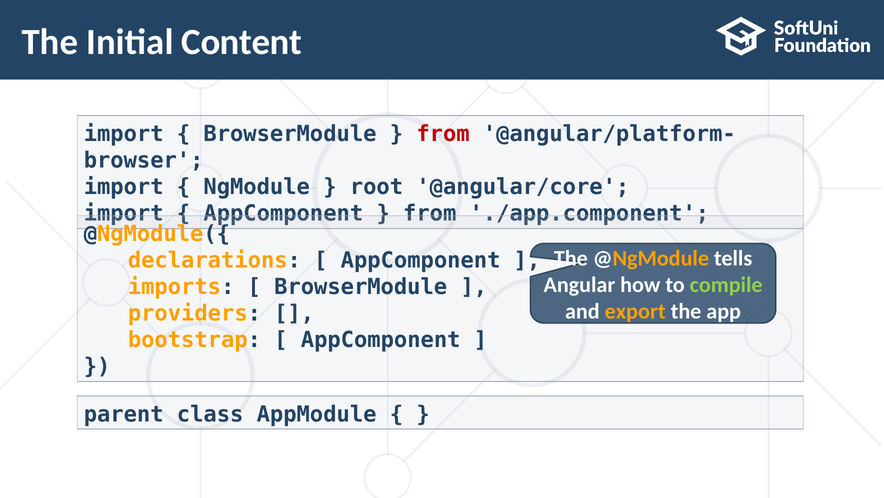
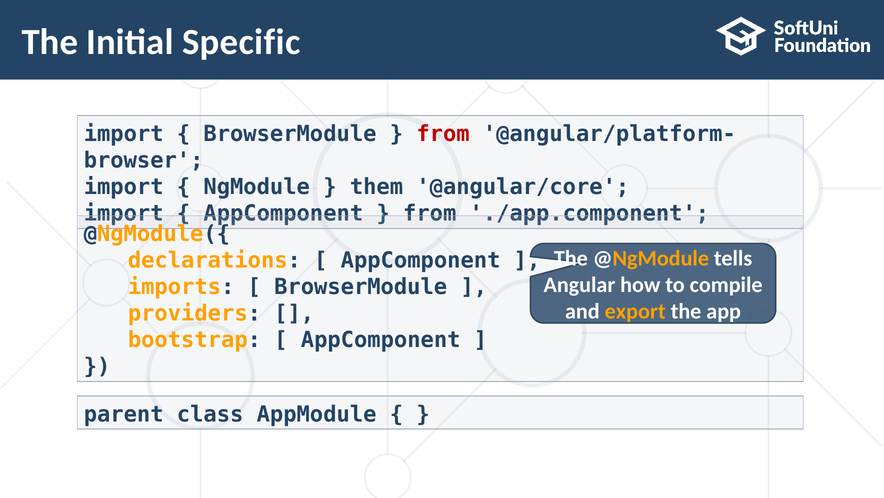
Content: Content -> Specific
root: root -> them
compile colour: light green -> white
